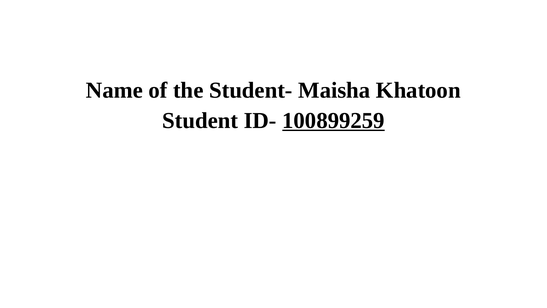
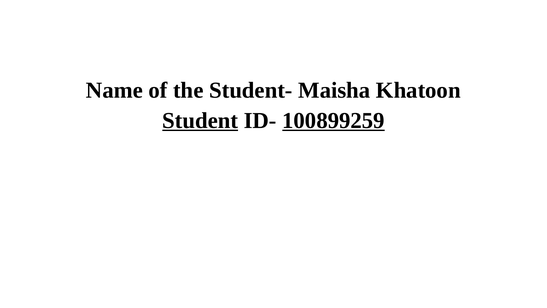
Student underline: none -> present
